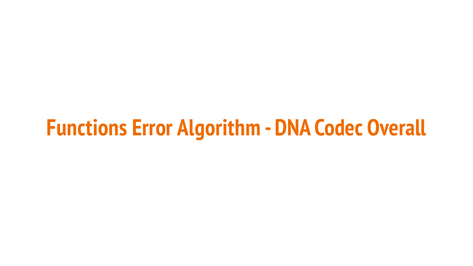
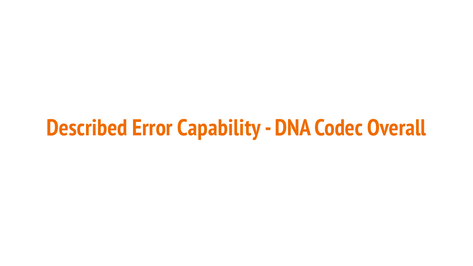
Functions: Functions -> Described
Algorithm: Algorithm -> Capability
